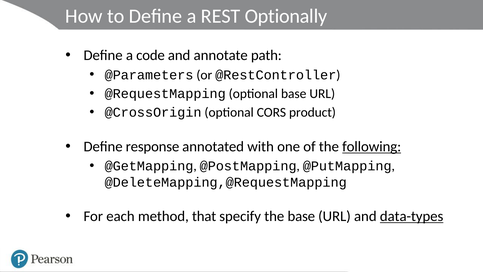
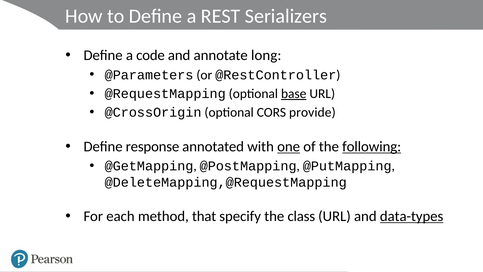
Optionally: Optionally -> Serializers
path: path -> long
base at (294, 94) underline: none -> present
product: product -> provide
one underline: none -> present
the base: base -> class
